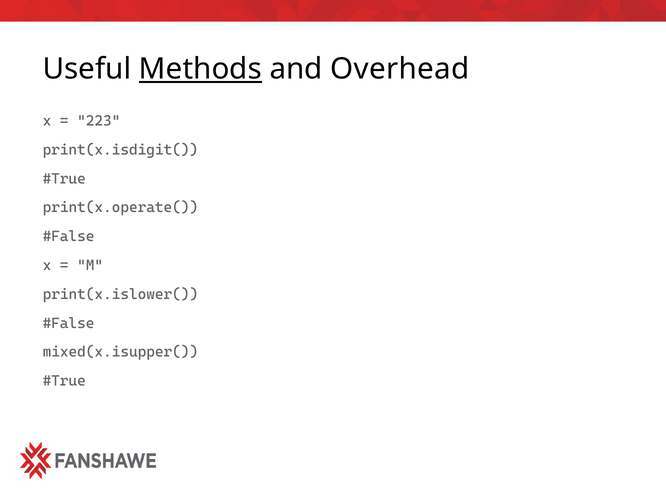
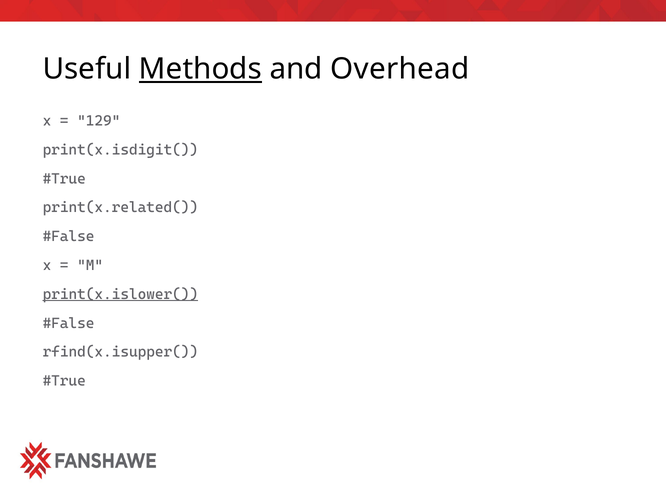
223: 223 -> 129
print(x.operate(: print(x.operate( -> print(x.related(
print(x.islower( underline: none -> present
mixed(x.isupper(: mixed(x.isupper( -> rfind(x.isupper(
